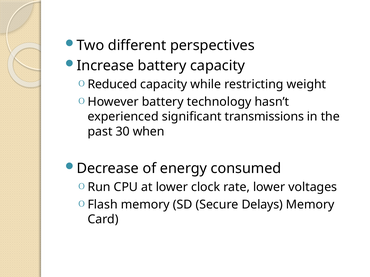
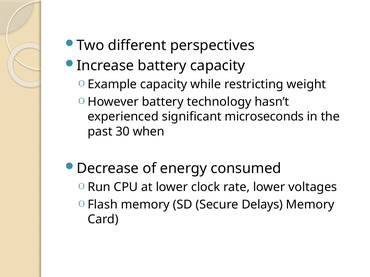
Reduced: Reduced -> Example
transmissions: transmissions -> microseconds
